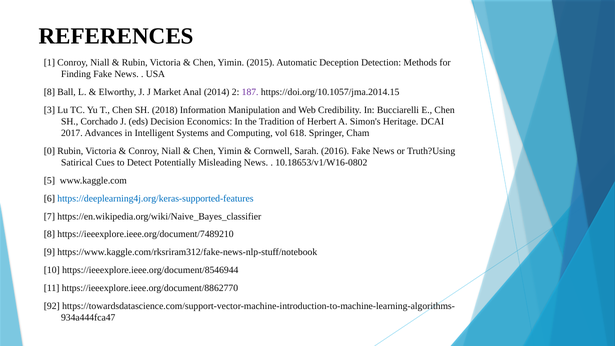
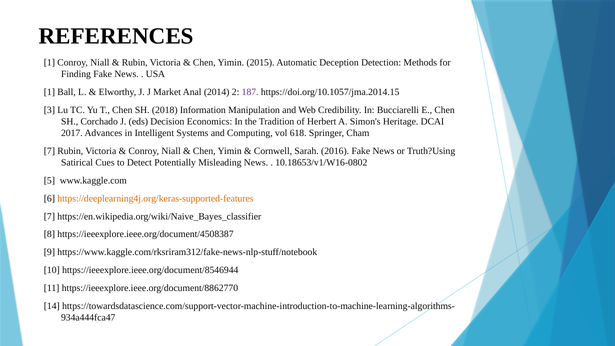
8 at (49, 92): 8 -> 1
0 at (49, 151): 0 -> 7
https://deeplearning4j.org/keras-supported-features colour: blue -> orange
https://ieeexplore.ieee.org/document/7489210: https://ieeexplore.ieee.org/document/7489210 -> https://ieeexplore.ieee.org/document/4508387
92: 92 -> 14
